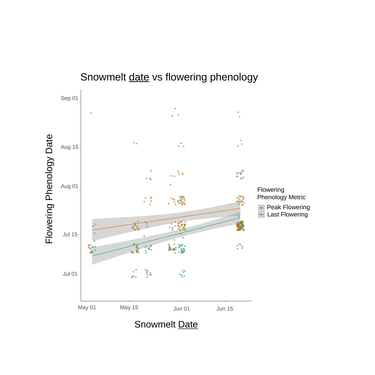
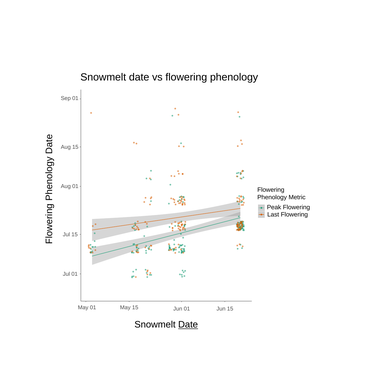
date at (139, 77) underline: present -> none
